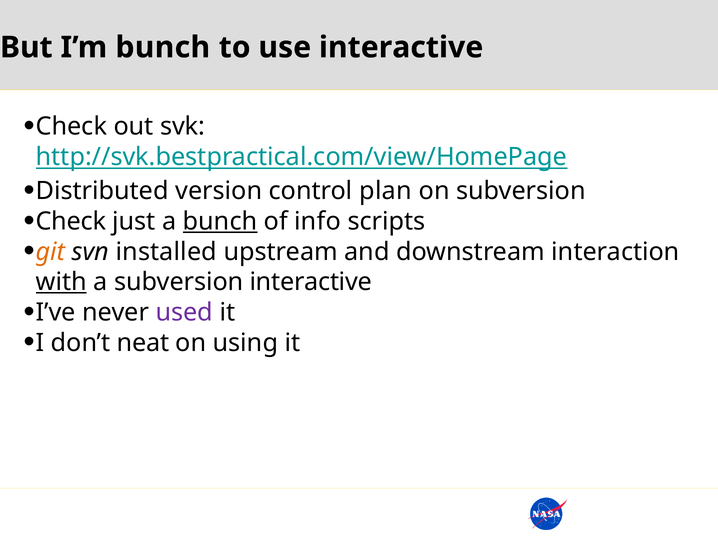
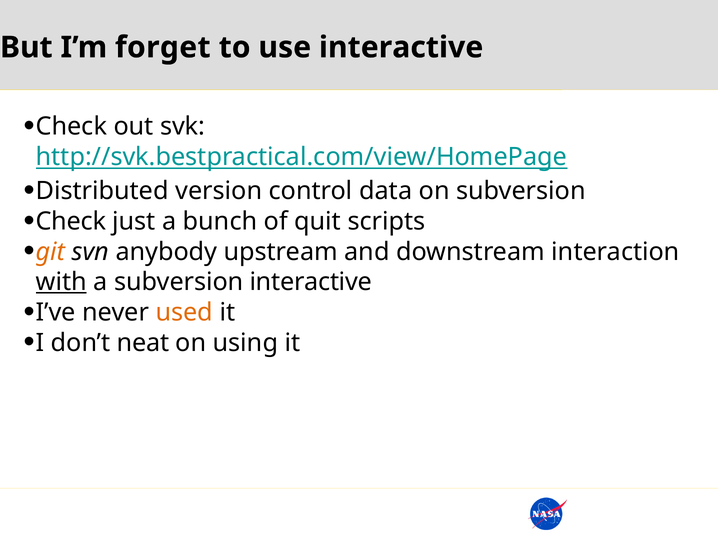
I’m bunch: bunch -> forget
plan: plan -> data
bunch at (220, 221) underline: present -> none
info: info -> quit
installed: installed -> anybody
used colour: purple -> orange
